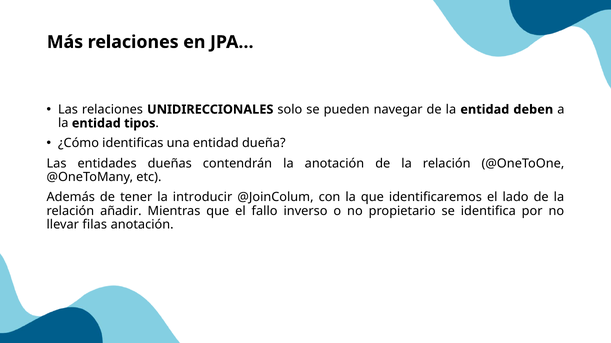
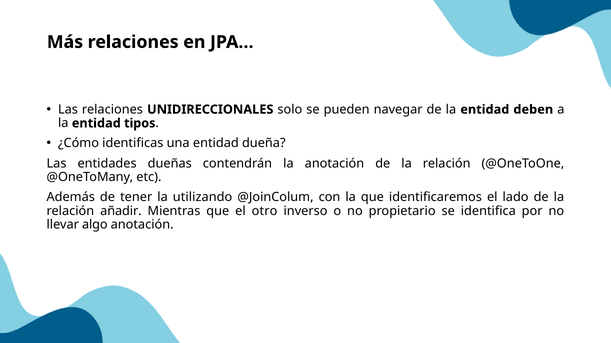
introducir: introducir -> utilizando
fallo: fallo -> otro
filas: filas -> algo
